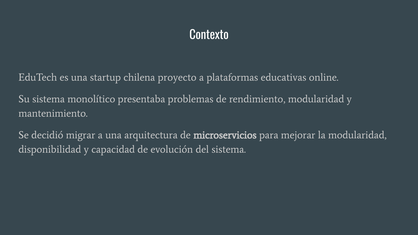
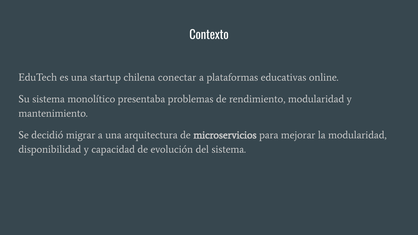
proyecto: proyecto -> conectar
